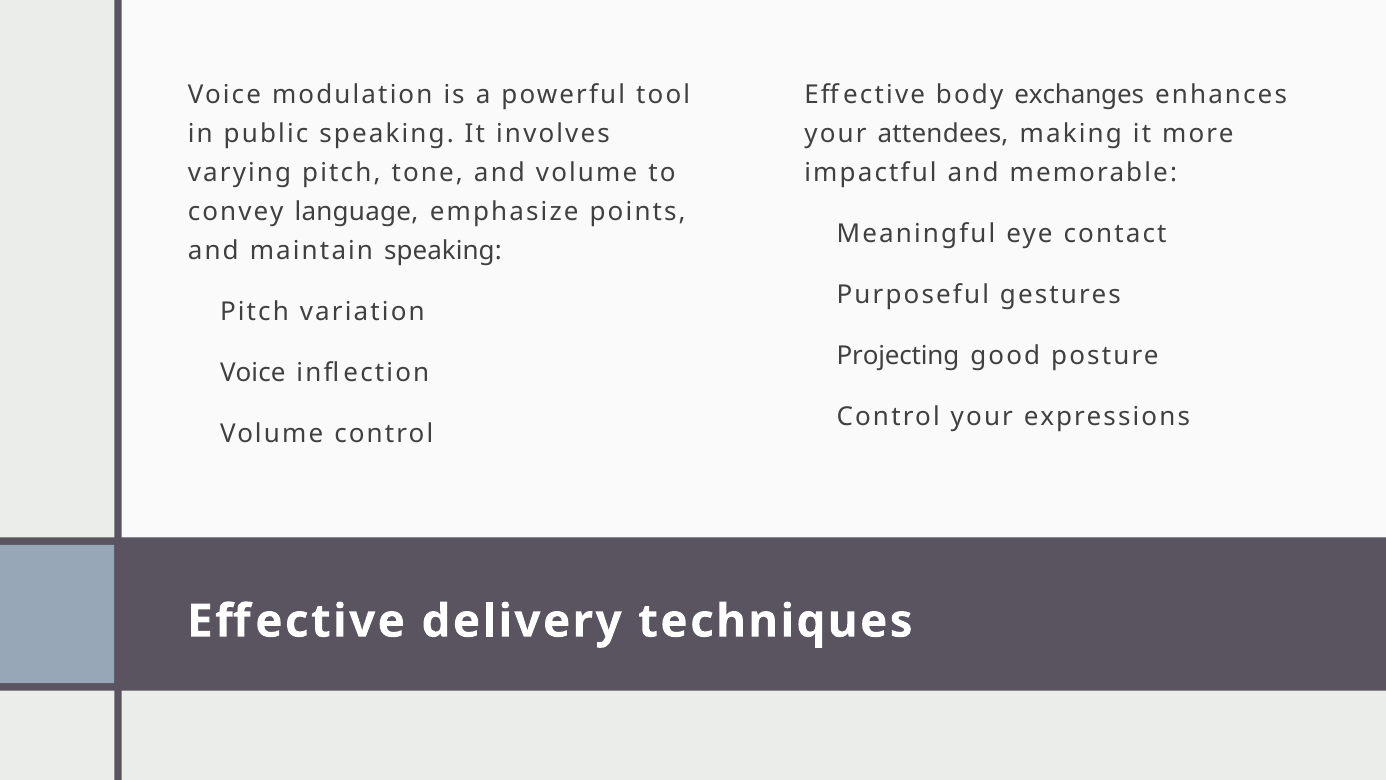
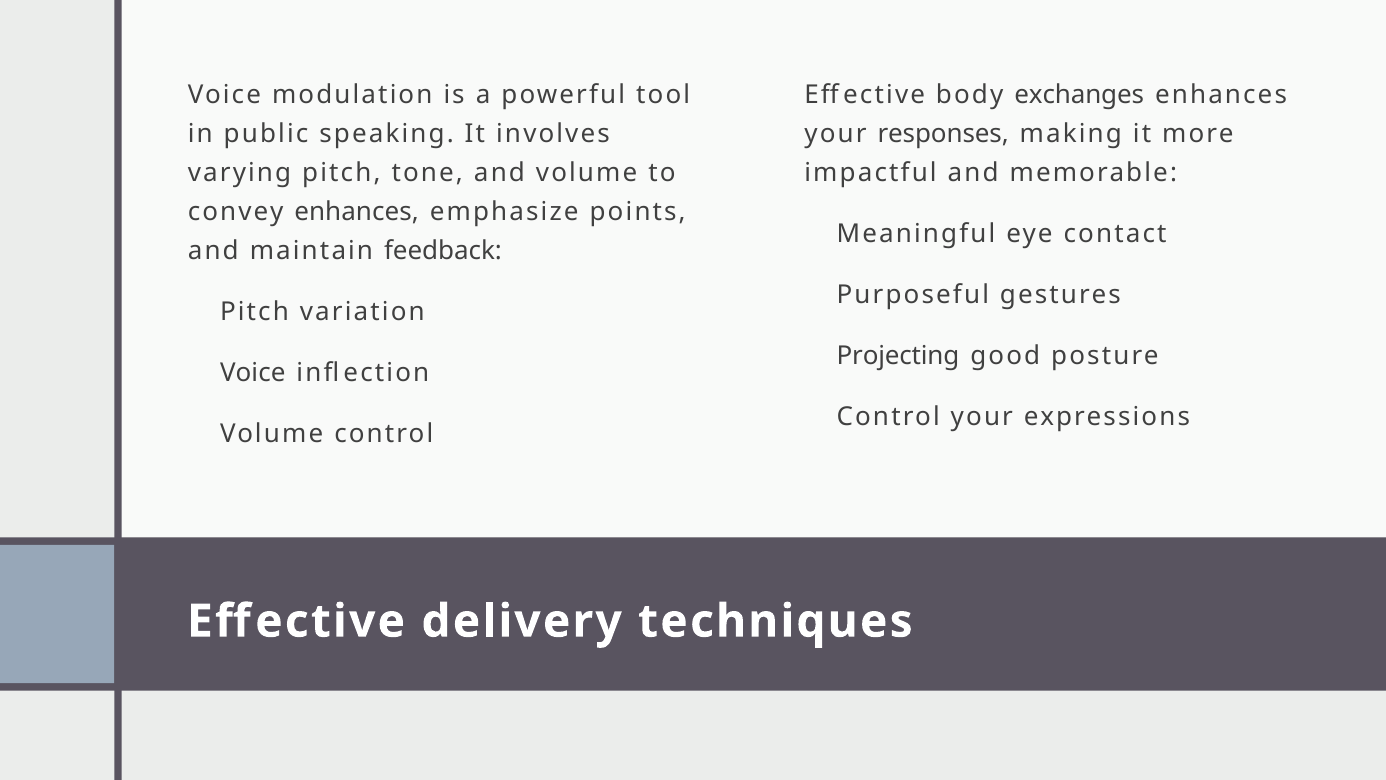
attendees: attendees -> responses
convey language: language -> enhances
maintain speaking: speaking -> feedback
